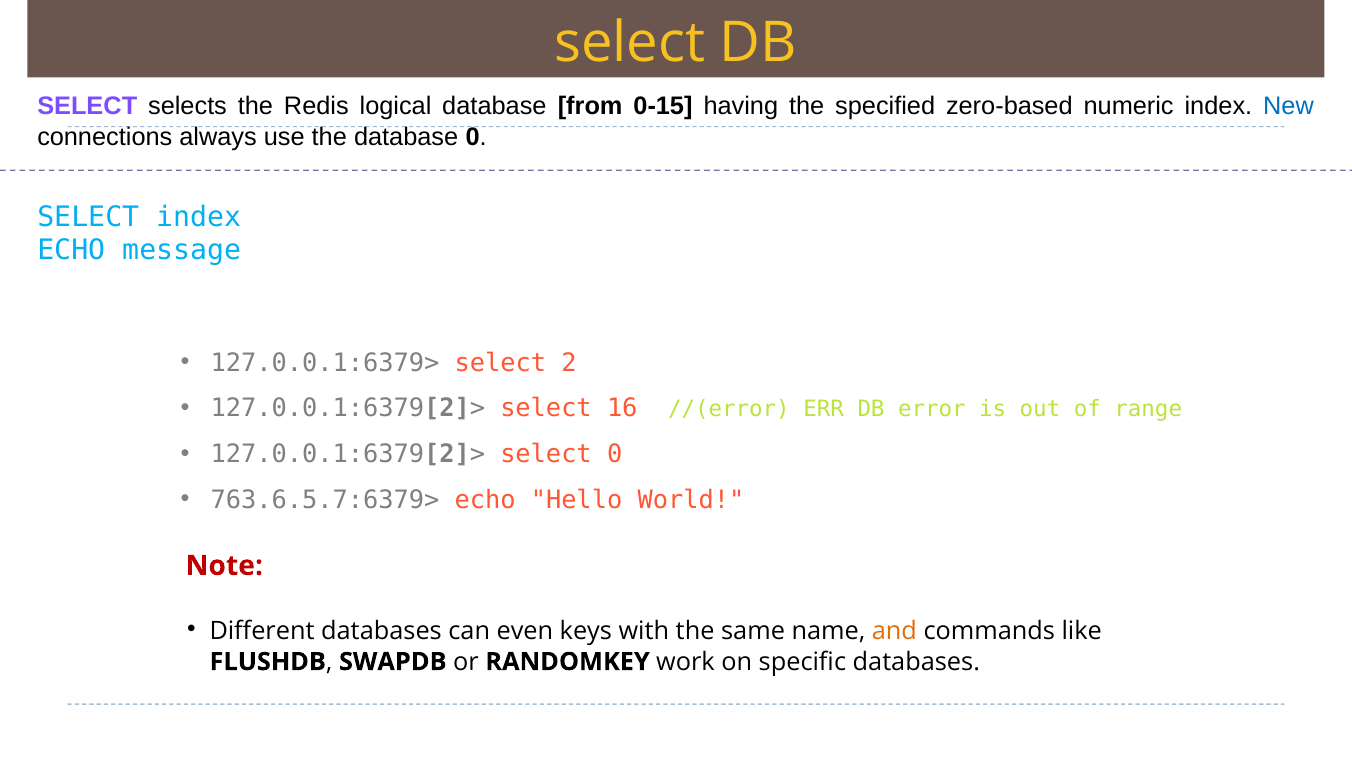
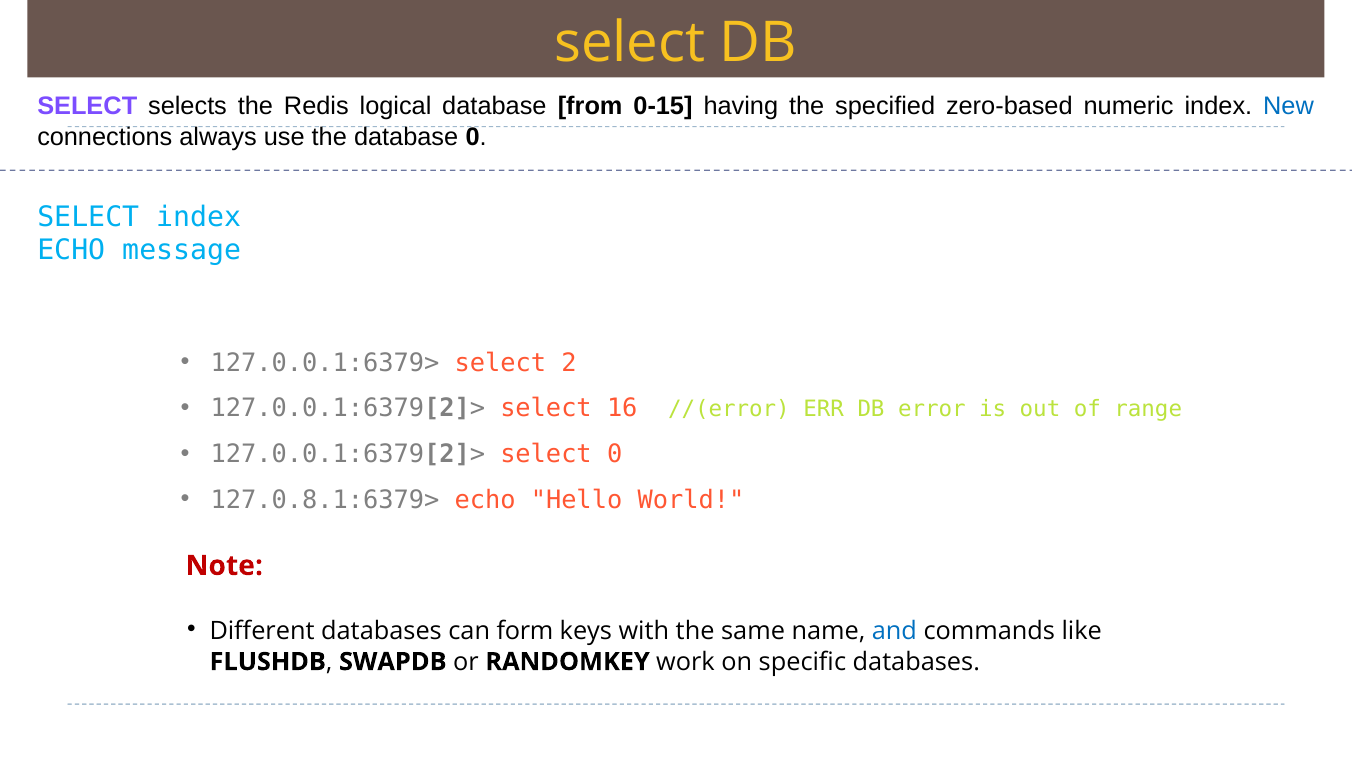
763.6.5.7:6379>: 763.6.5.7:6379> -> 127.0.8.1:6379>
even: even -> form
and colour: orange -> blue
